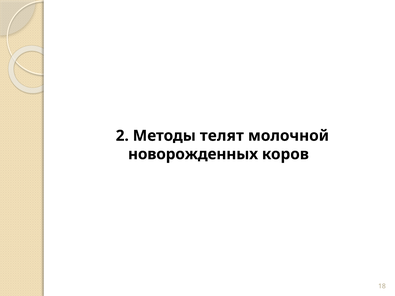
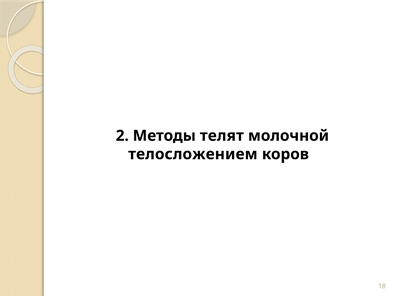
новорожденных: новорожденных -> телосложением
